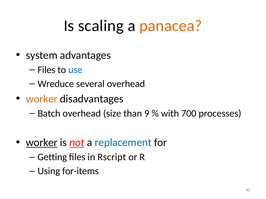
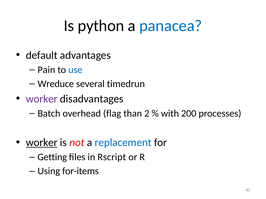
scaling: scaling -> python
panacea colour: orange -> blue
system: system -> default
Files at (46, 70): Files -> Pain
several overhead: overhead -> timedrun
worker at (42, 99) colour: orange -> purple
size: size -> flag
9: 9 -> 2
700: 700 -> 200
not underline: present -> none
